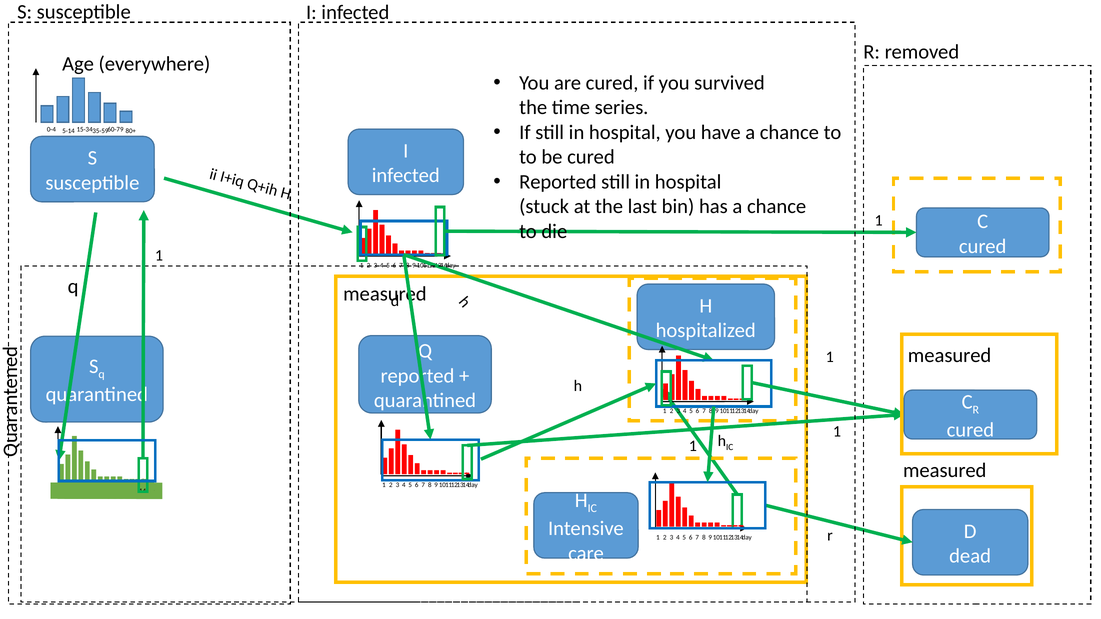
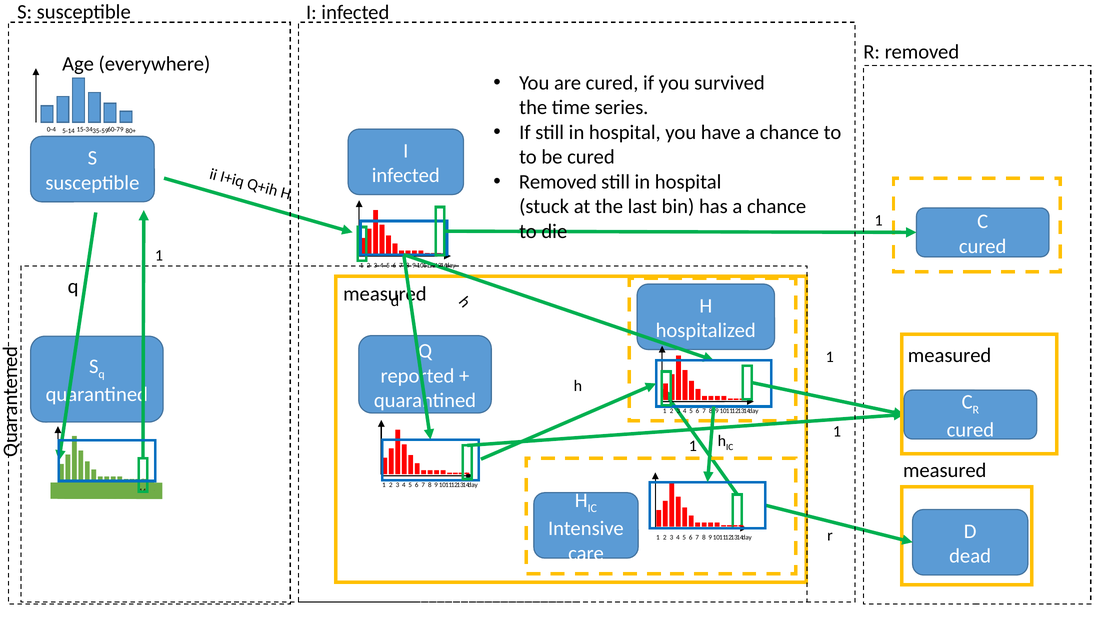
Reported at (558, 182): Reported -> Removed
